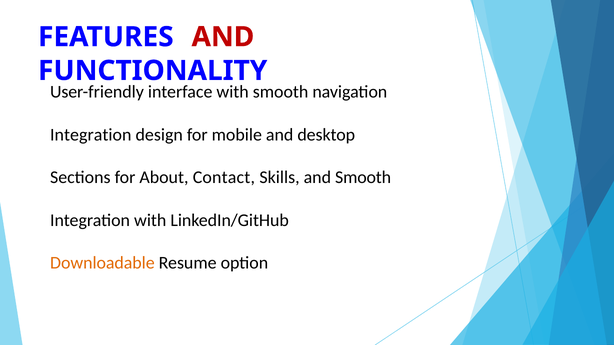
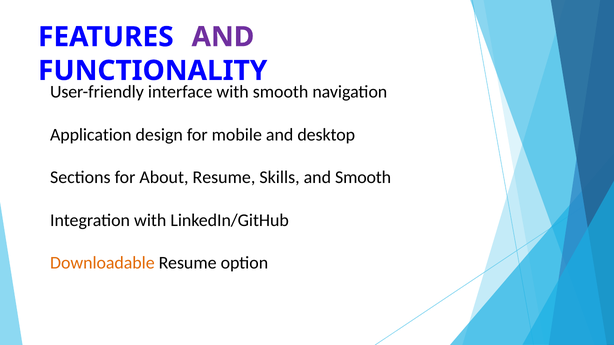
AND at (223, 37) colour: red -> purple
Integration at (91, 135): Integration -> Application
About Contact: Contact -> Resume
